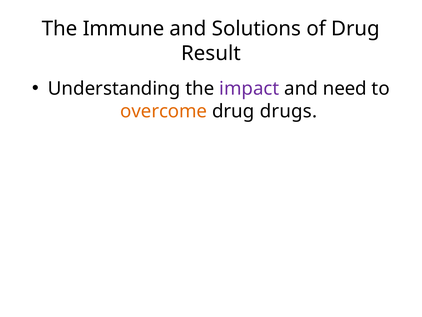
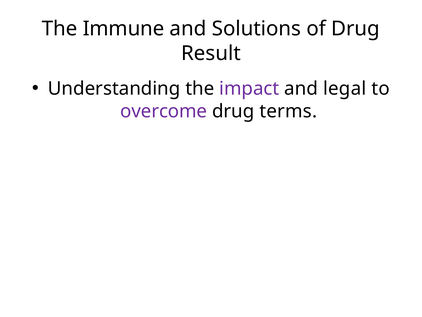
need: need -> legal
overcome colour: orange -> purple
drugs: drugs -> terms
